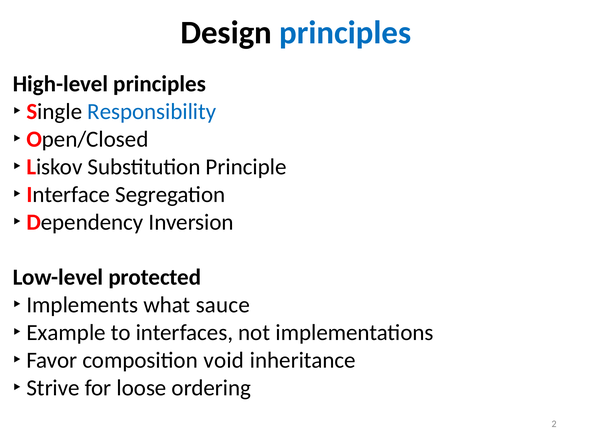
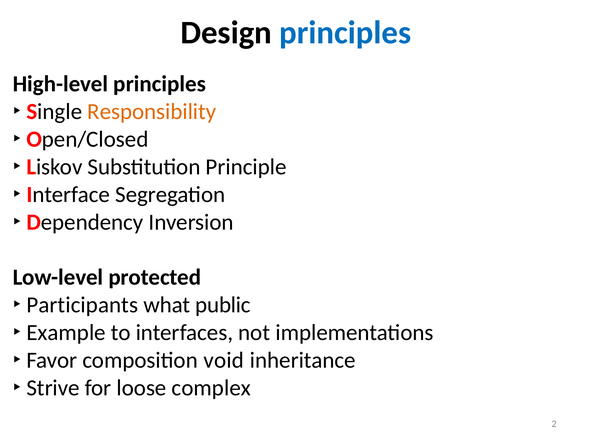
Responsibility colour: blue -> orange
Implements: Implements -> Participants
sauce: sauce -> public
ordering: ordering -> complex
